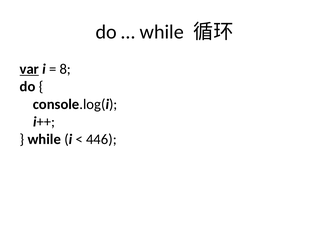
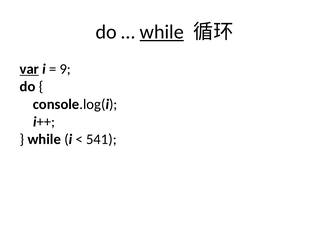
while at (162, 32) underline: none -> present
8: 8 -> 9
446: 446 -> 541
